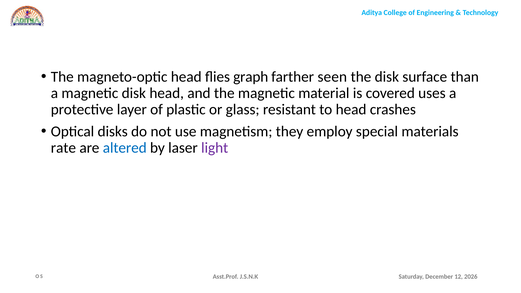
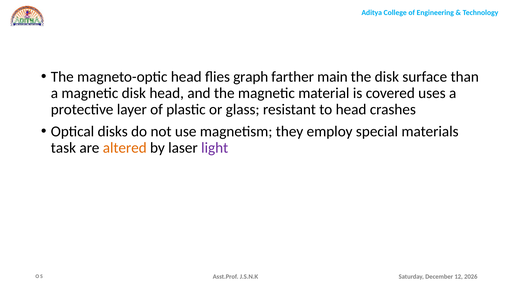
seen: seen -> main
rate: rate -> task
altered colour: blue -> orange
